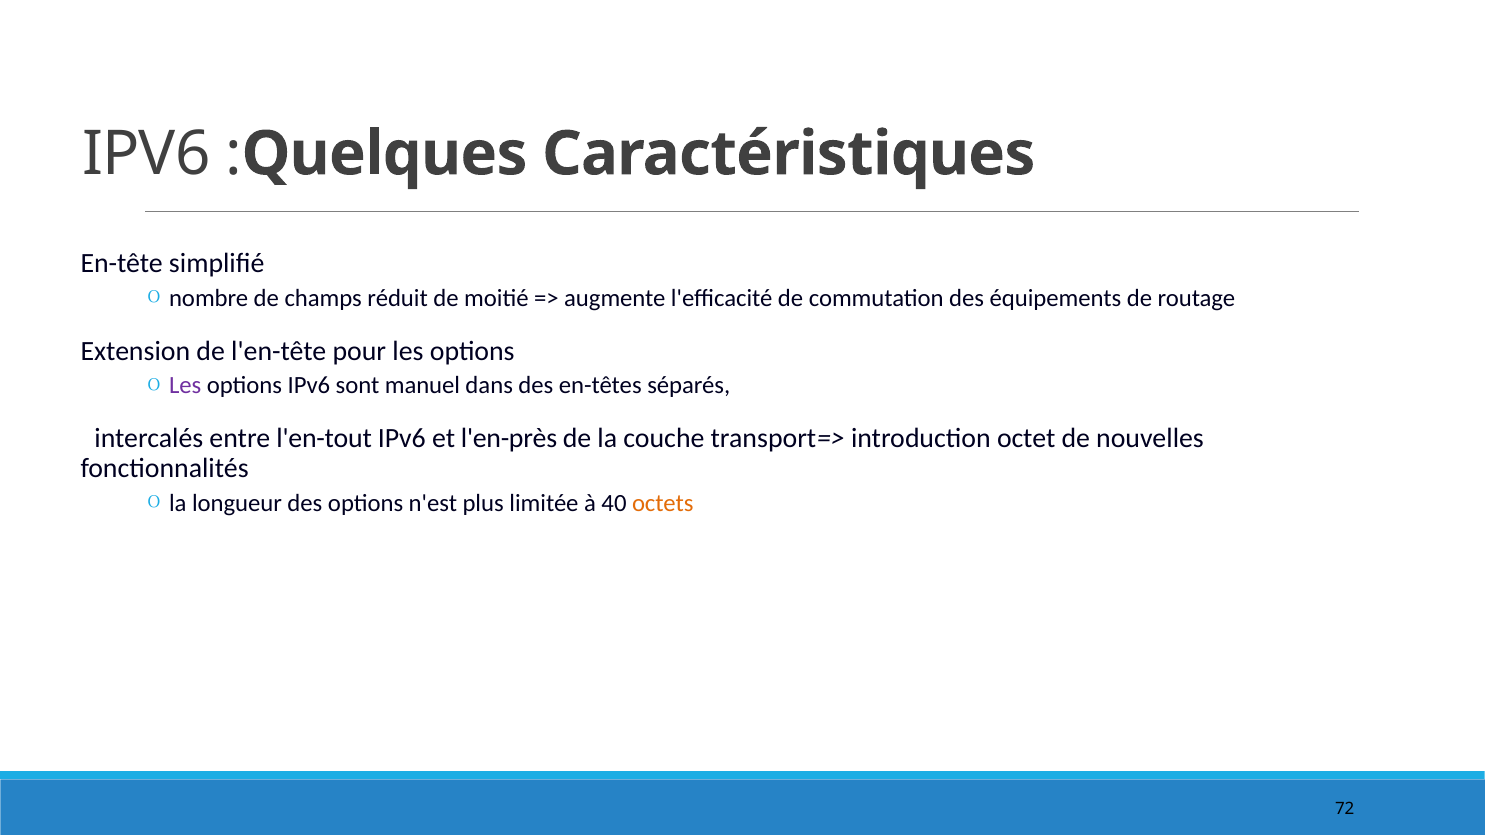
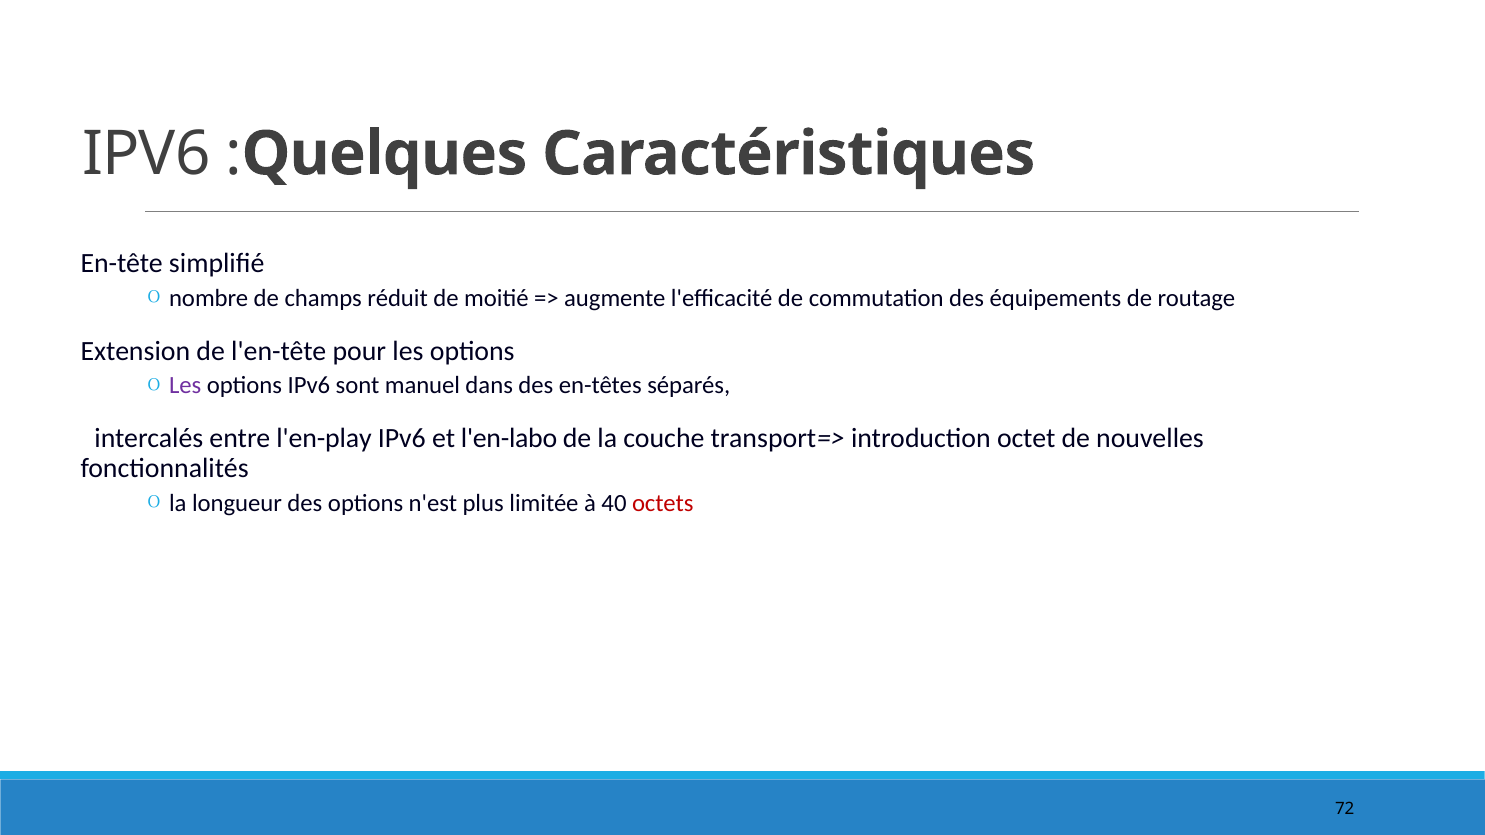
l'en-tout: l'en-tout -> l'en-play
l'en-près: l'en-près -> l'en-labo
octets colour: orange -> red
